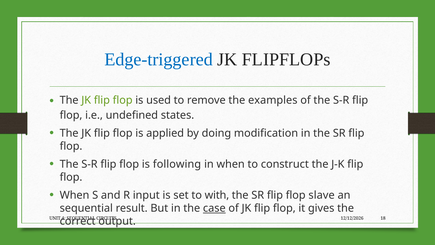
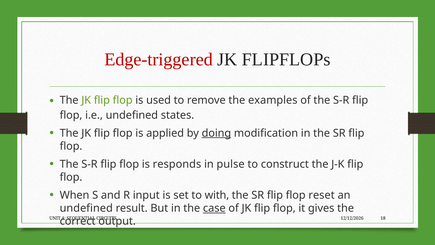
Edge-triggered colour: blue -> red
doing underline: none -> present
following: following -> responds
in when: when -> pulse
slave: slave -> reset
sequential at (86, 208): sequential -> undefined
